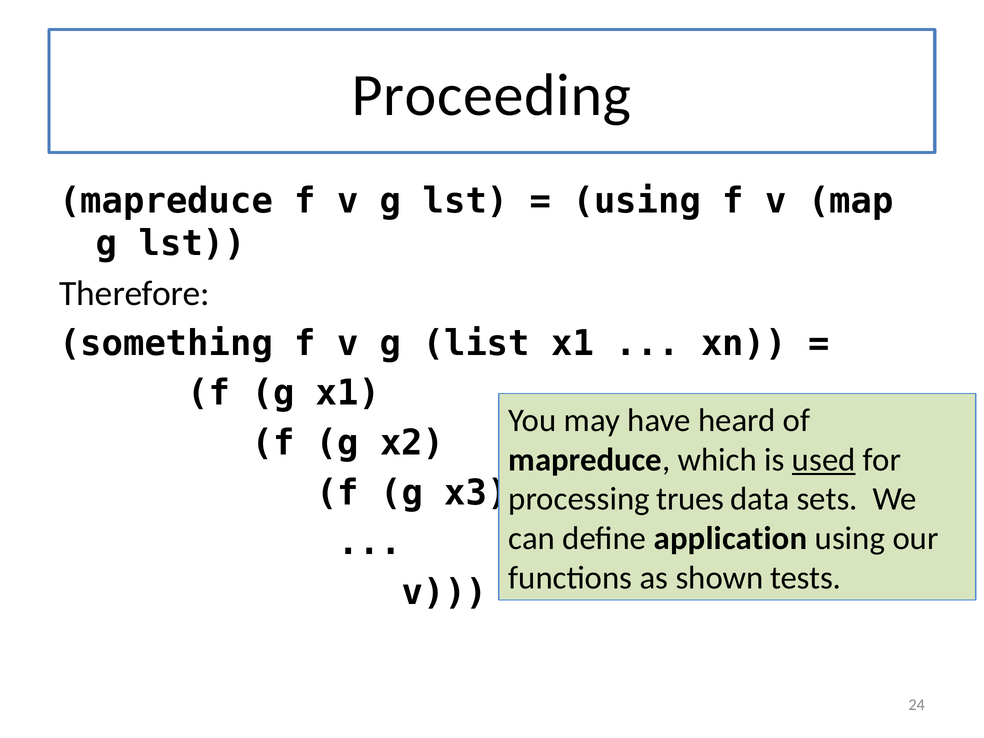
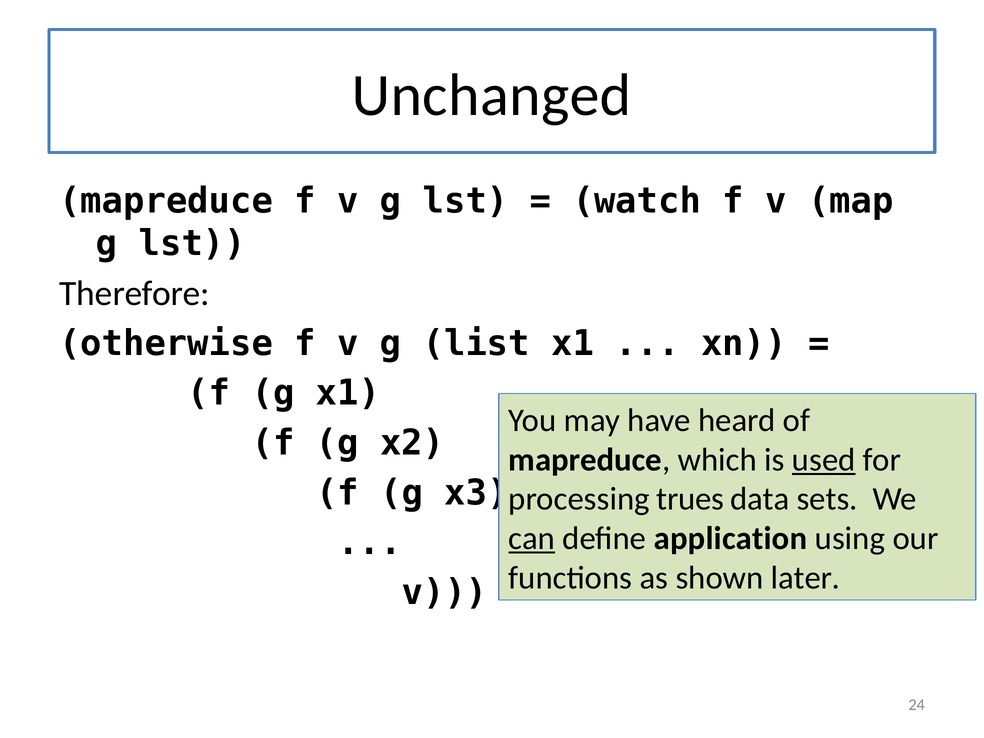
Proceeding: Proceeding -> Unchanged
using at (637, 201): using -> watch
something: something -> otherwise
can underline: none -> present
tests: tests -> later
